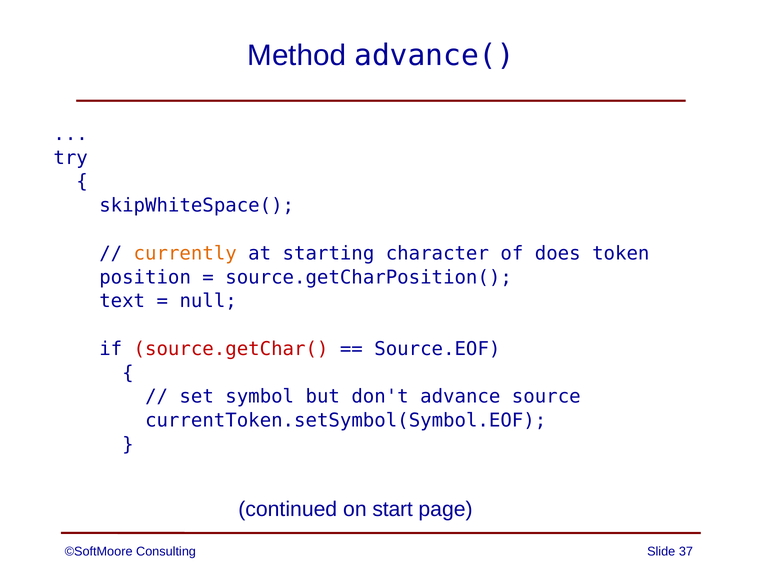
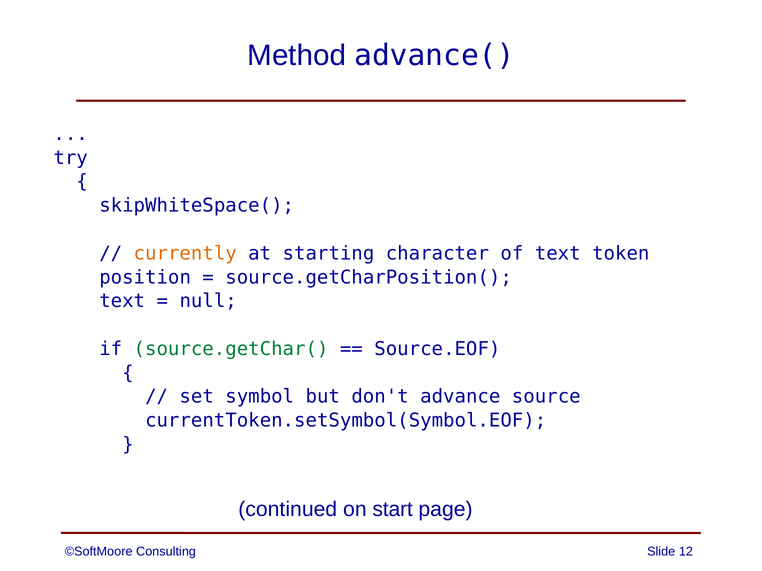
of does: does -> text
source.getChar( colour: red -> green
37: 37 -> 12
